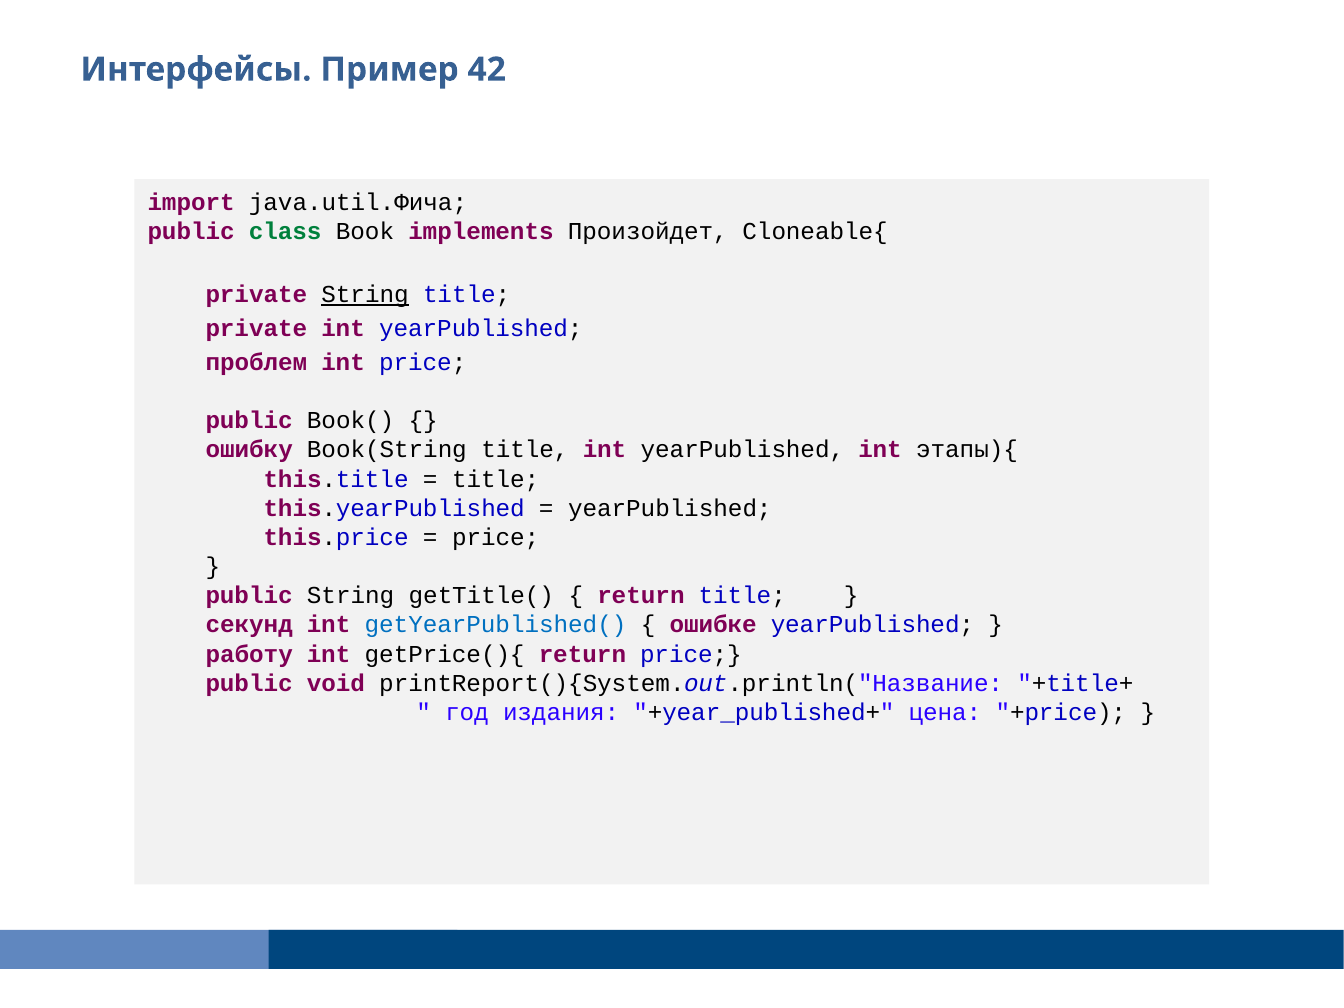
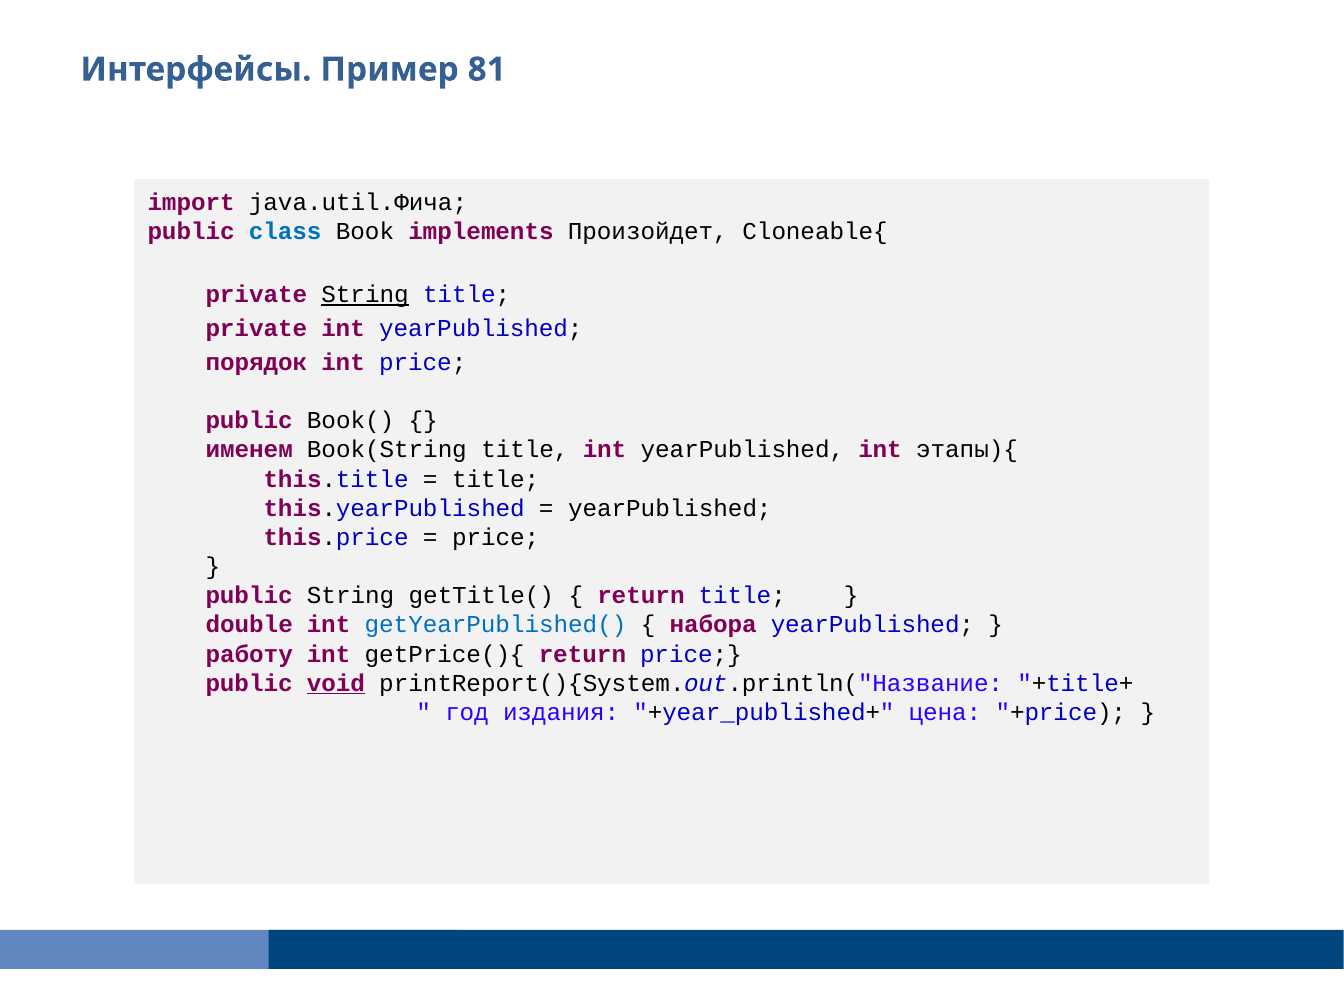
42: 42 -> 81
class colour: green -> blue
проблем: проблем -> порядок
ошибку: ошибку -> именем
секунд: секунд -> double
ошибке: ошибке -> набора
void underline: none -> present
